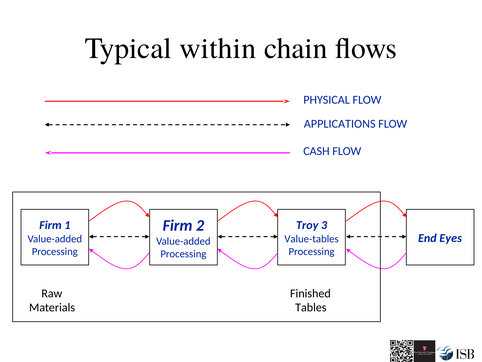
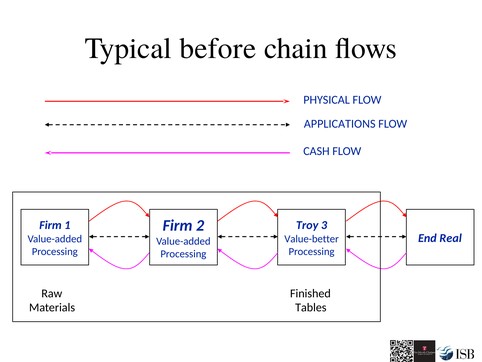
within: within -> before
Eyes: Eyes -> Real
Value-tables: Value-tables -> Value-better
